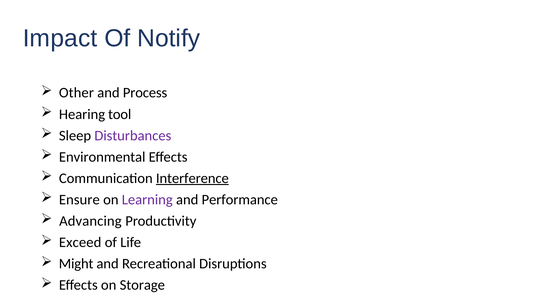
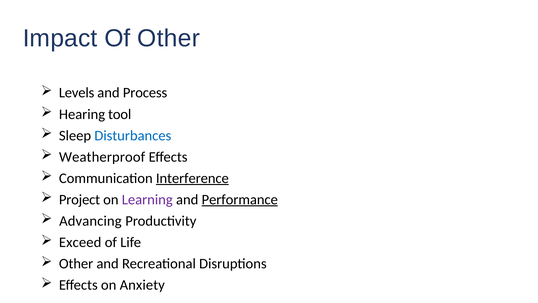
Of Notify: Notify -> Other
Other: Other -> Levels
Disturbances colour: purple -> blue
Environmental: Environmental -> Weatherproof
Ensure: Ensure -> Project
Performance underline: none -> present
Might at (76, 263): Might -> Other
Storage: Storage -> Anxiety
